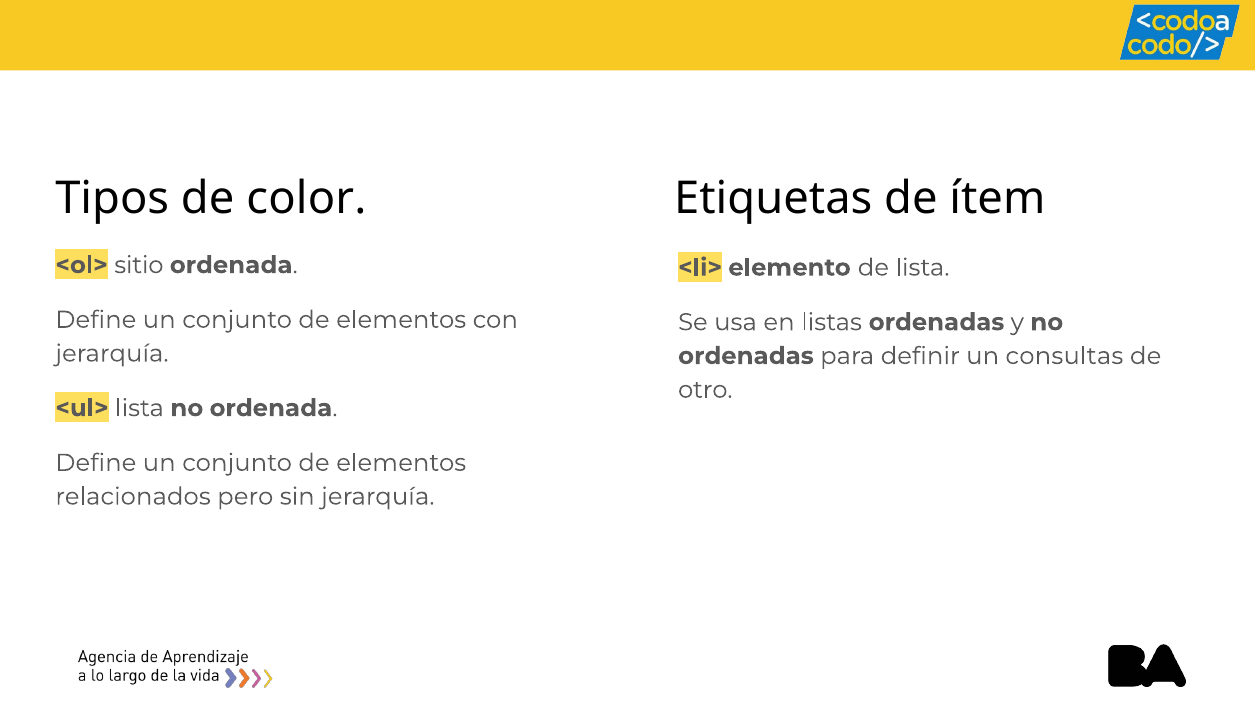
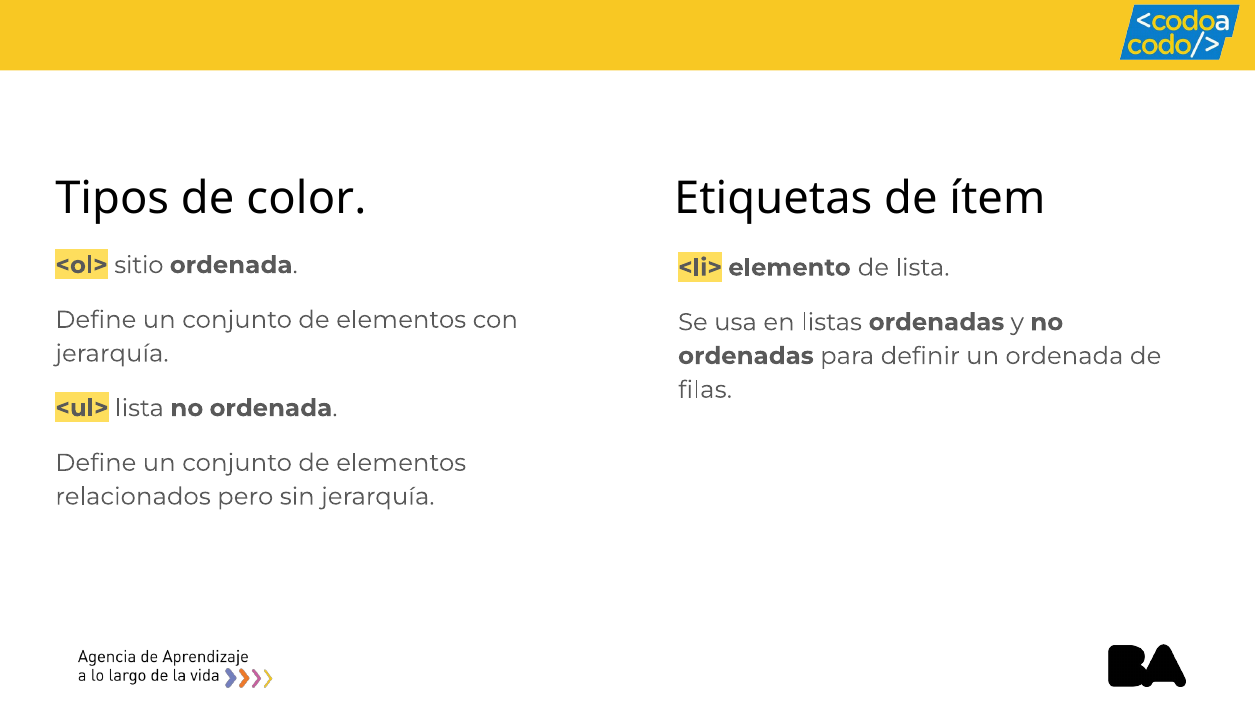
un consultas: consultas -> ordenada
otro: otro -> filas
